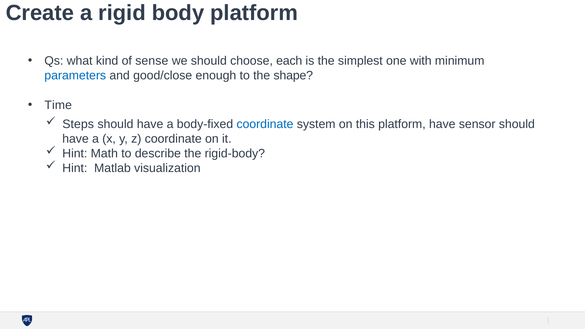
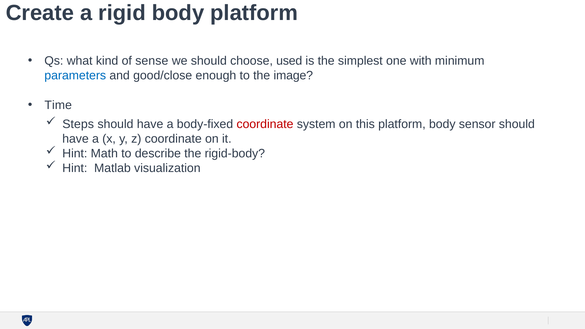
each: each -> used
shape: shape -> image
coordinate at (265, 124) colour: blue -> red
platform have: have -> body
